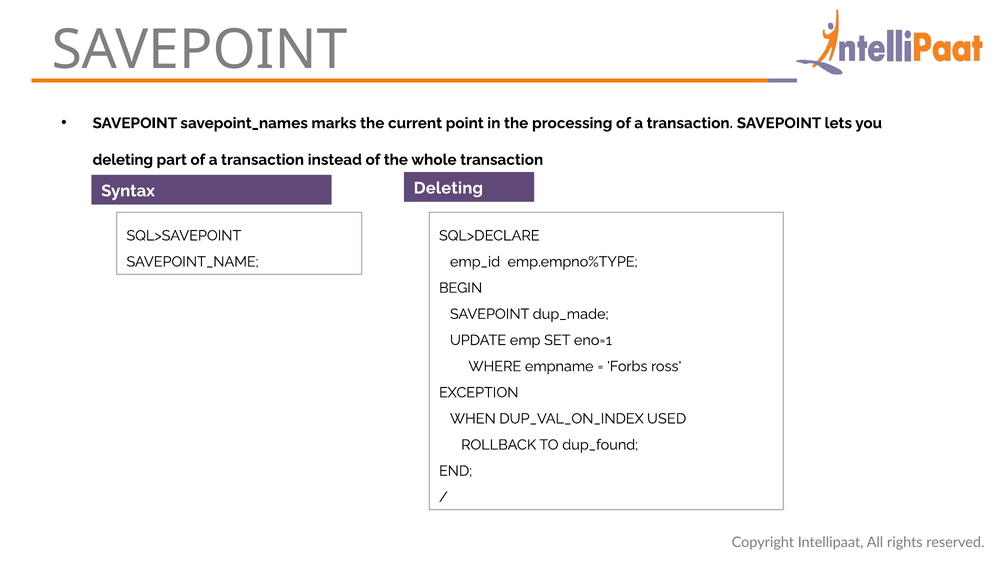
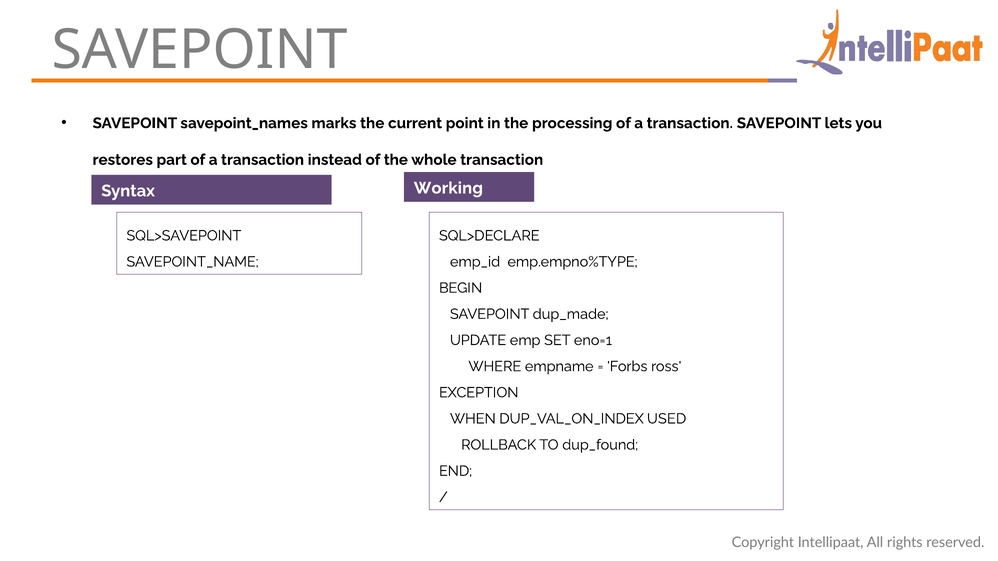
deleting at (123, 160): deleting -> restores
Deleting at (448, 188): Deleting -> Working
